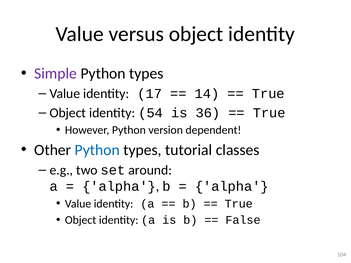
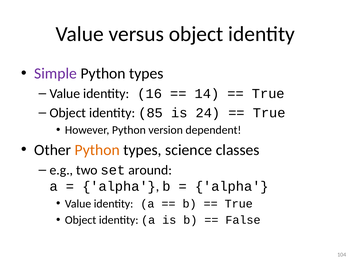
17: 17 -> 16
54: 54 -> 85
36: 36 -> 24
Python at (97, 150) colour: blue -> orange
tutorial: tutorial -> science
